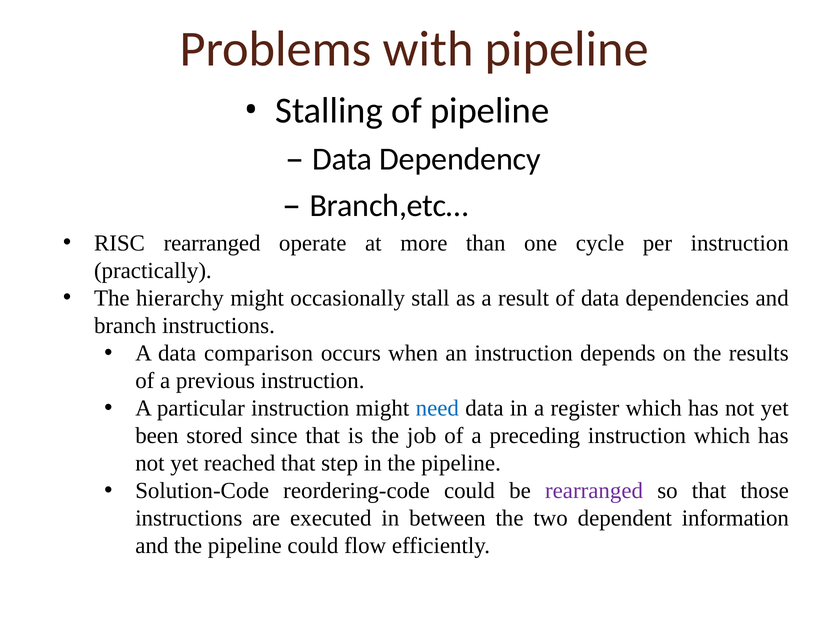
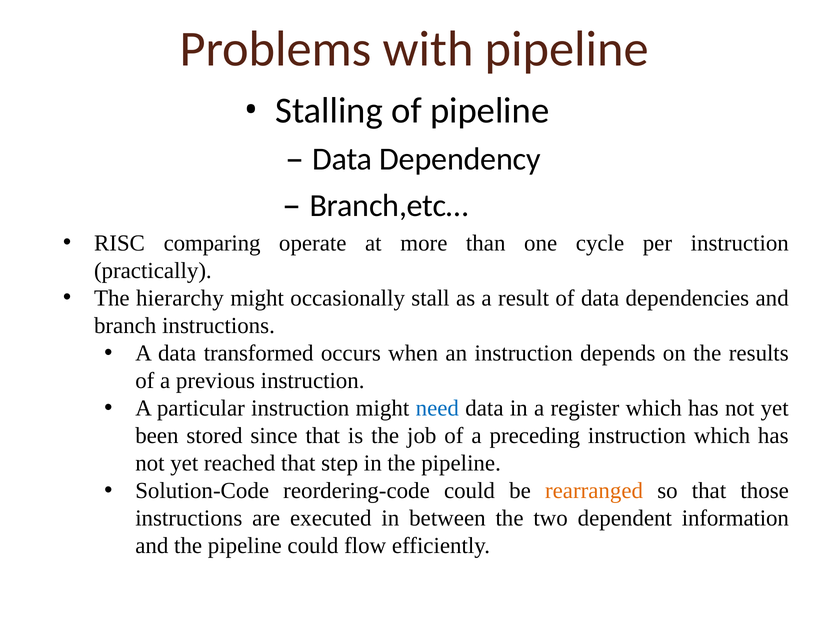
RISC rearranged: rearranged -> comparing
comparison: comparison -> transformed
rearranged at (594, 491) colour: purple -> orange
